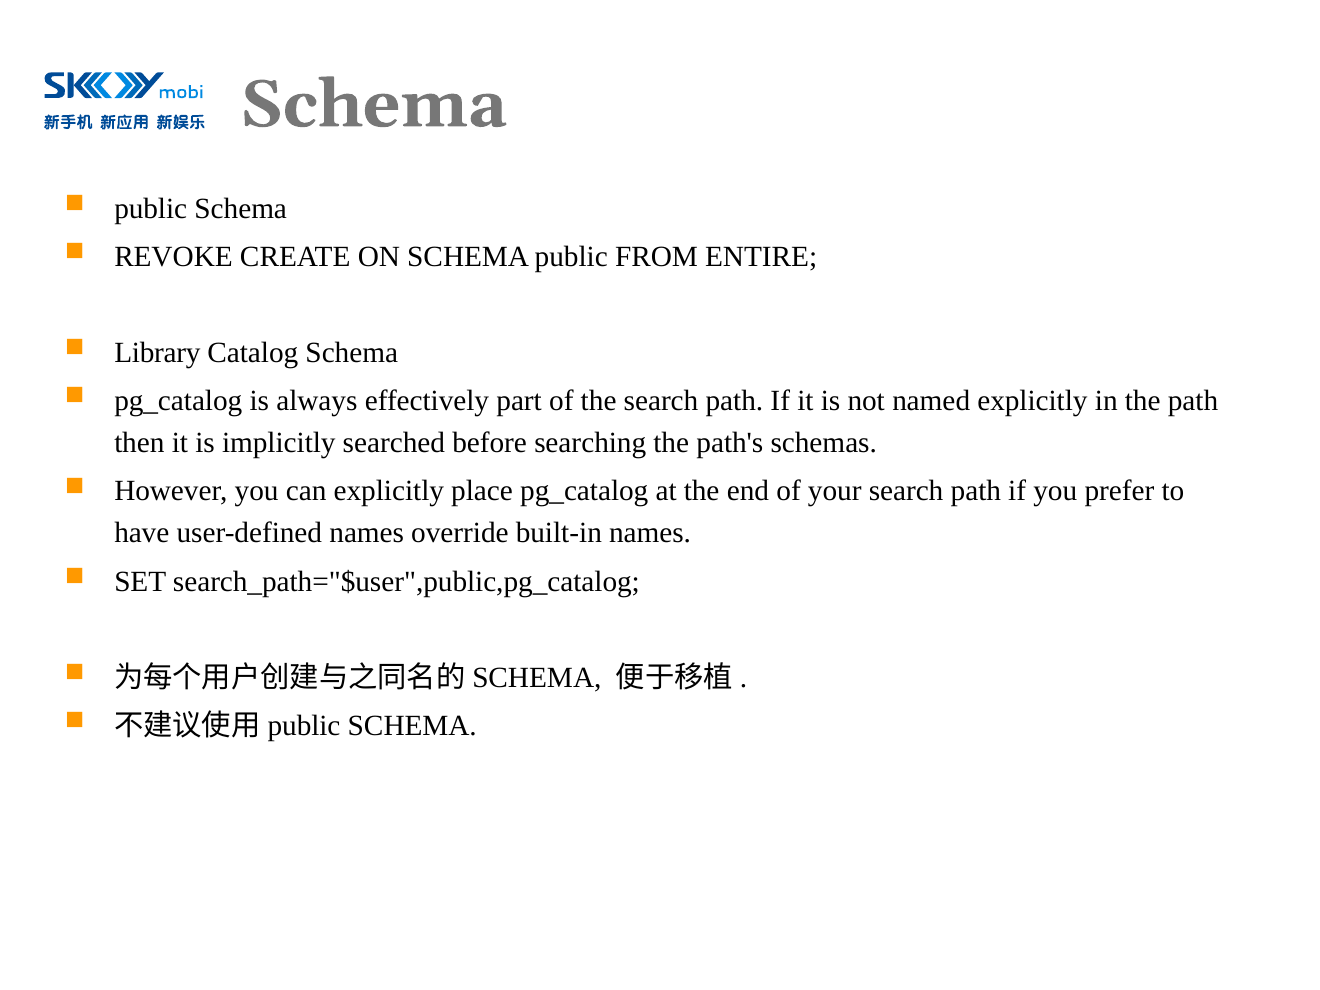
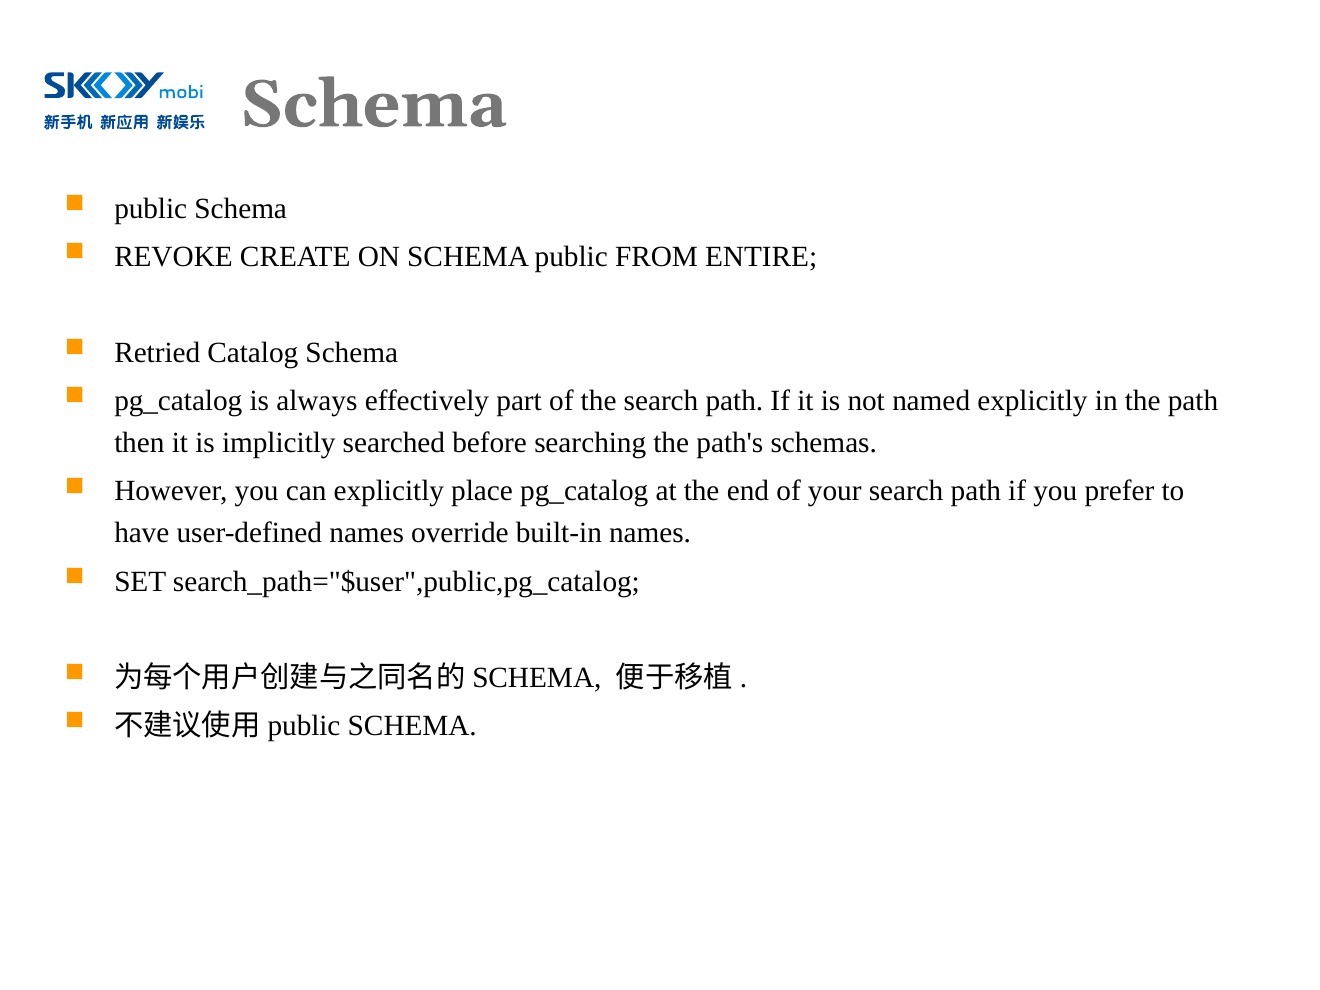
Library: Library -> Retried
